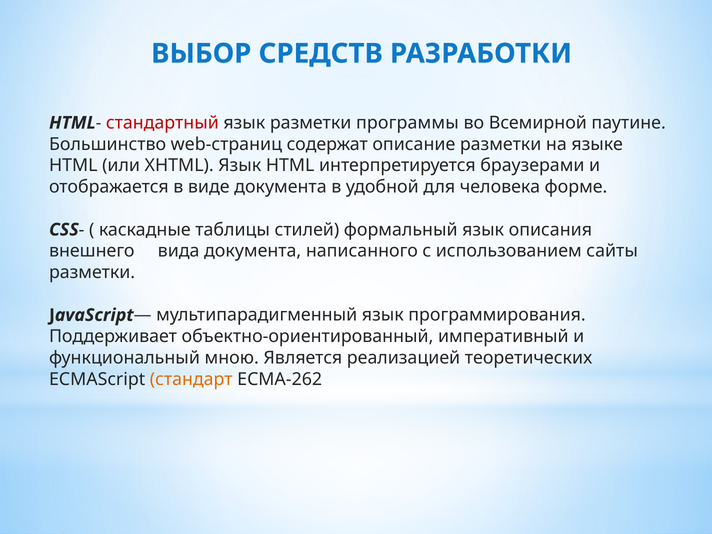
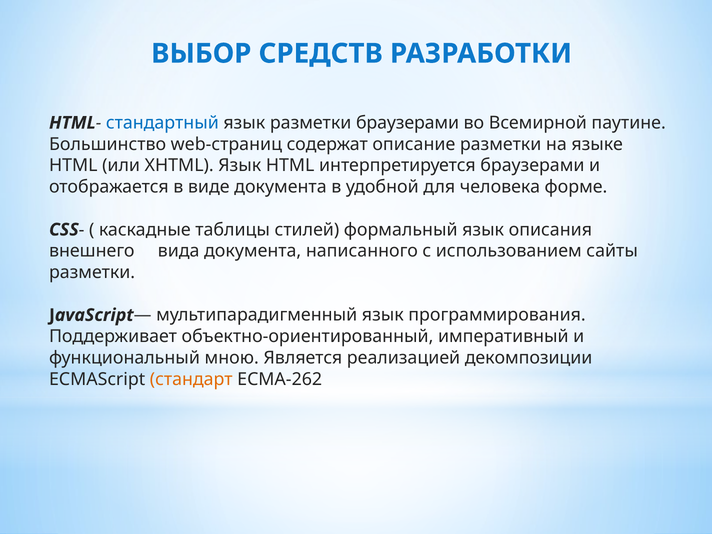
стандартный colour: red -> blue
разметки программы: программы -> браузерами
теоретических: теоретических -> декомпозиции
